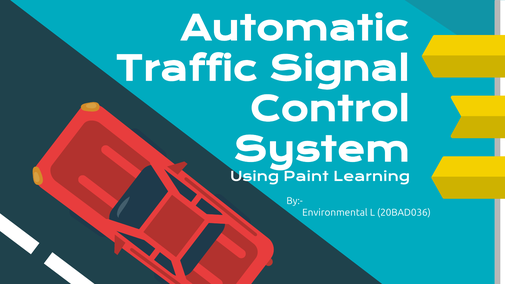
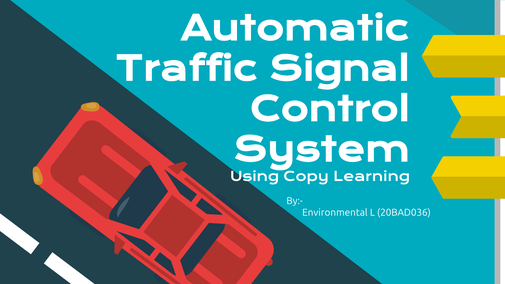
Paint: Paint -> Copy
